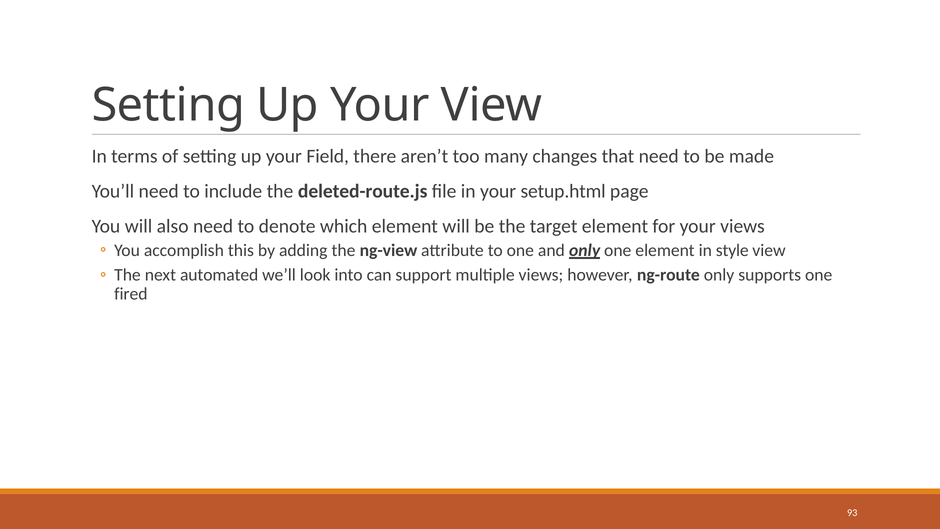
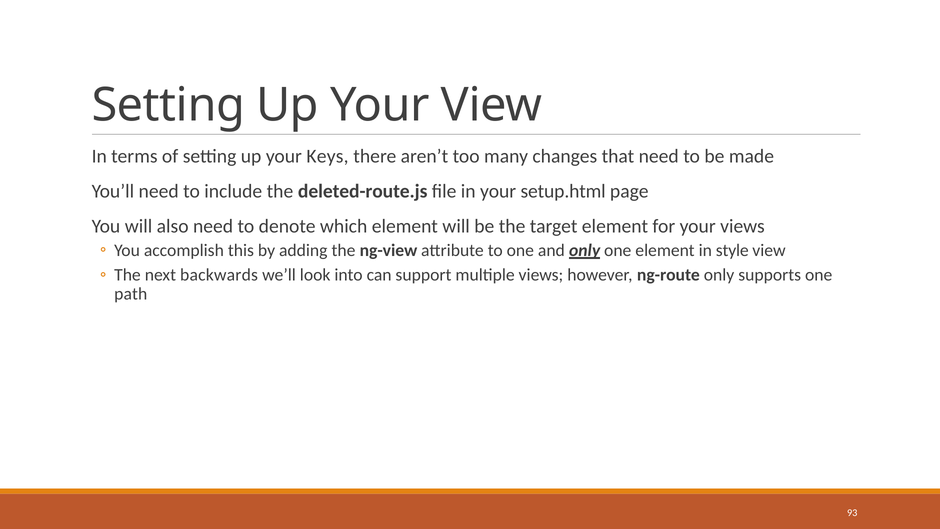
Field: Field -> Keys
automated: automated -> backwards
fired: fired -> path
